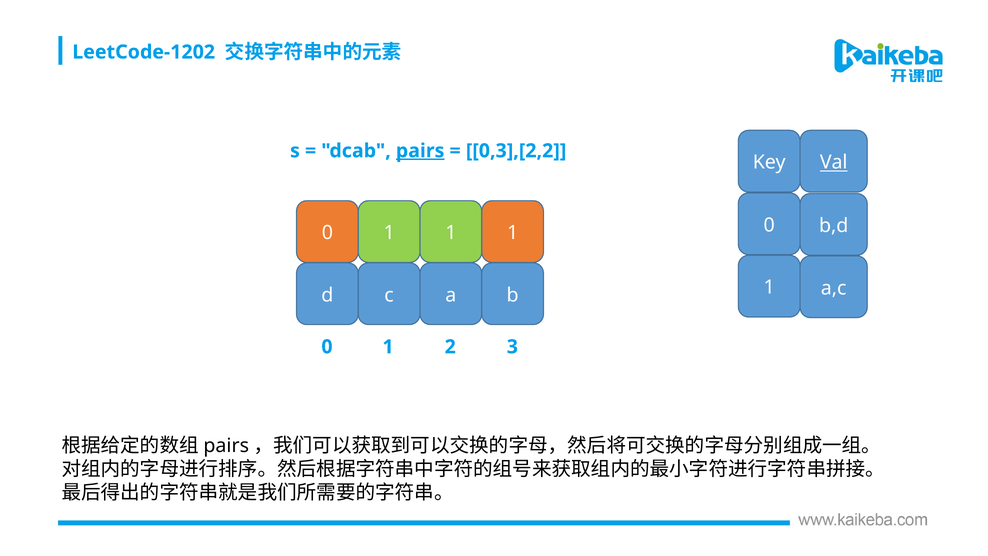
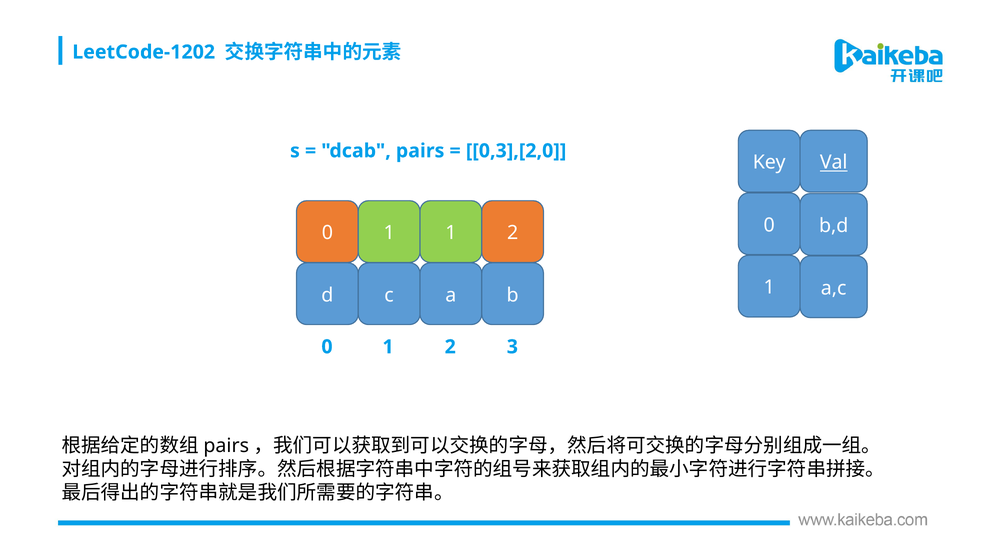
pairs underline: present -> none
0,3],[2,2: 0,3],[2,2 -> 0,3],[2,0
1 1 1: 1 -> 2
